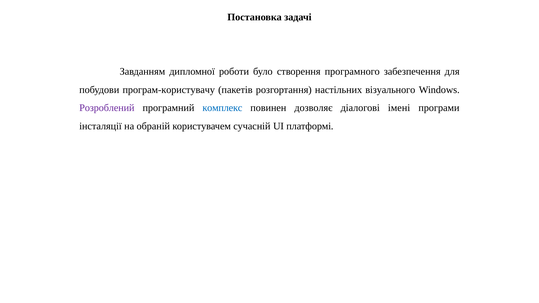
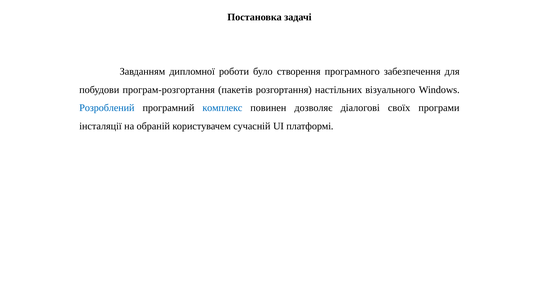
програм-користувачу: програм-користувачу -> програм-розгортання
Розроблений colour: purple -> blue
імені: імені -> своїх
